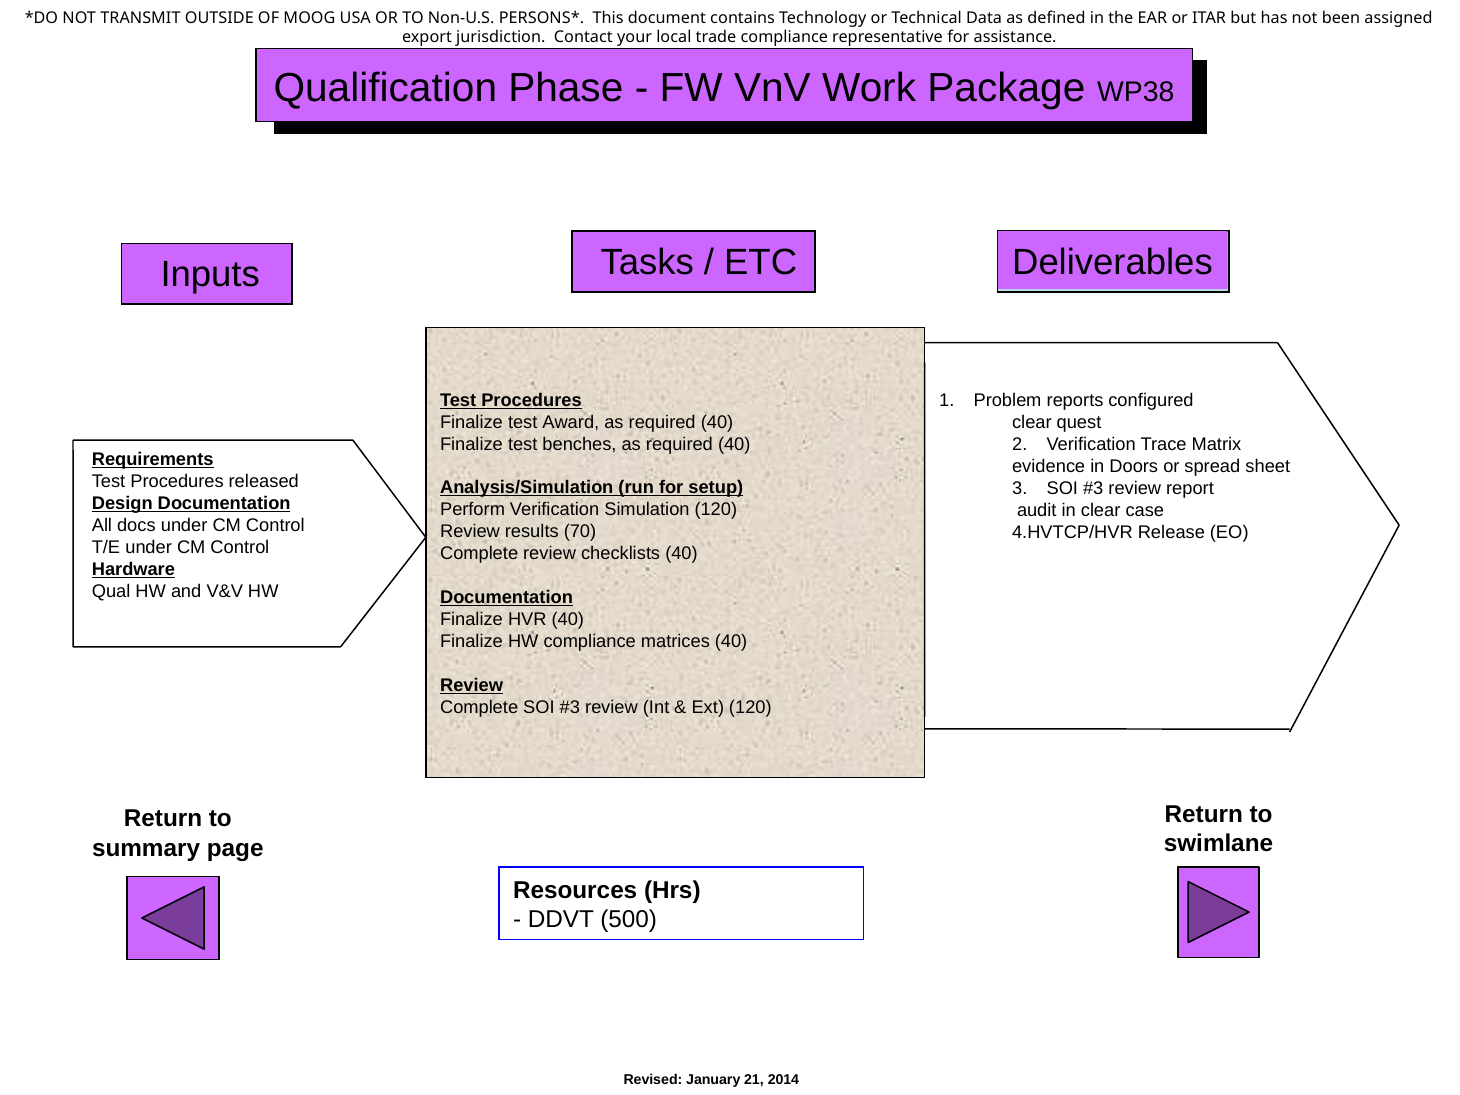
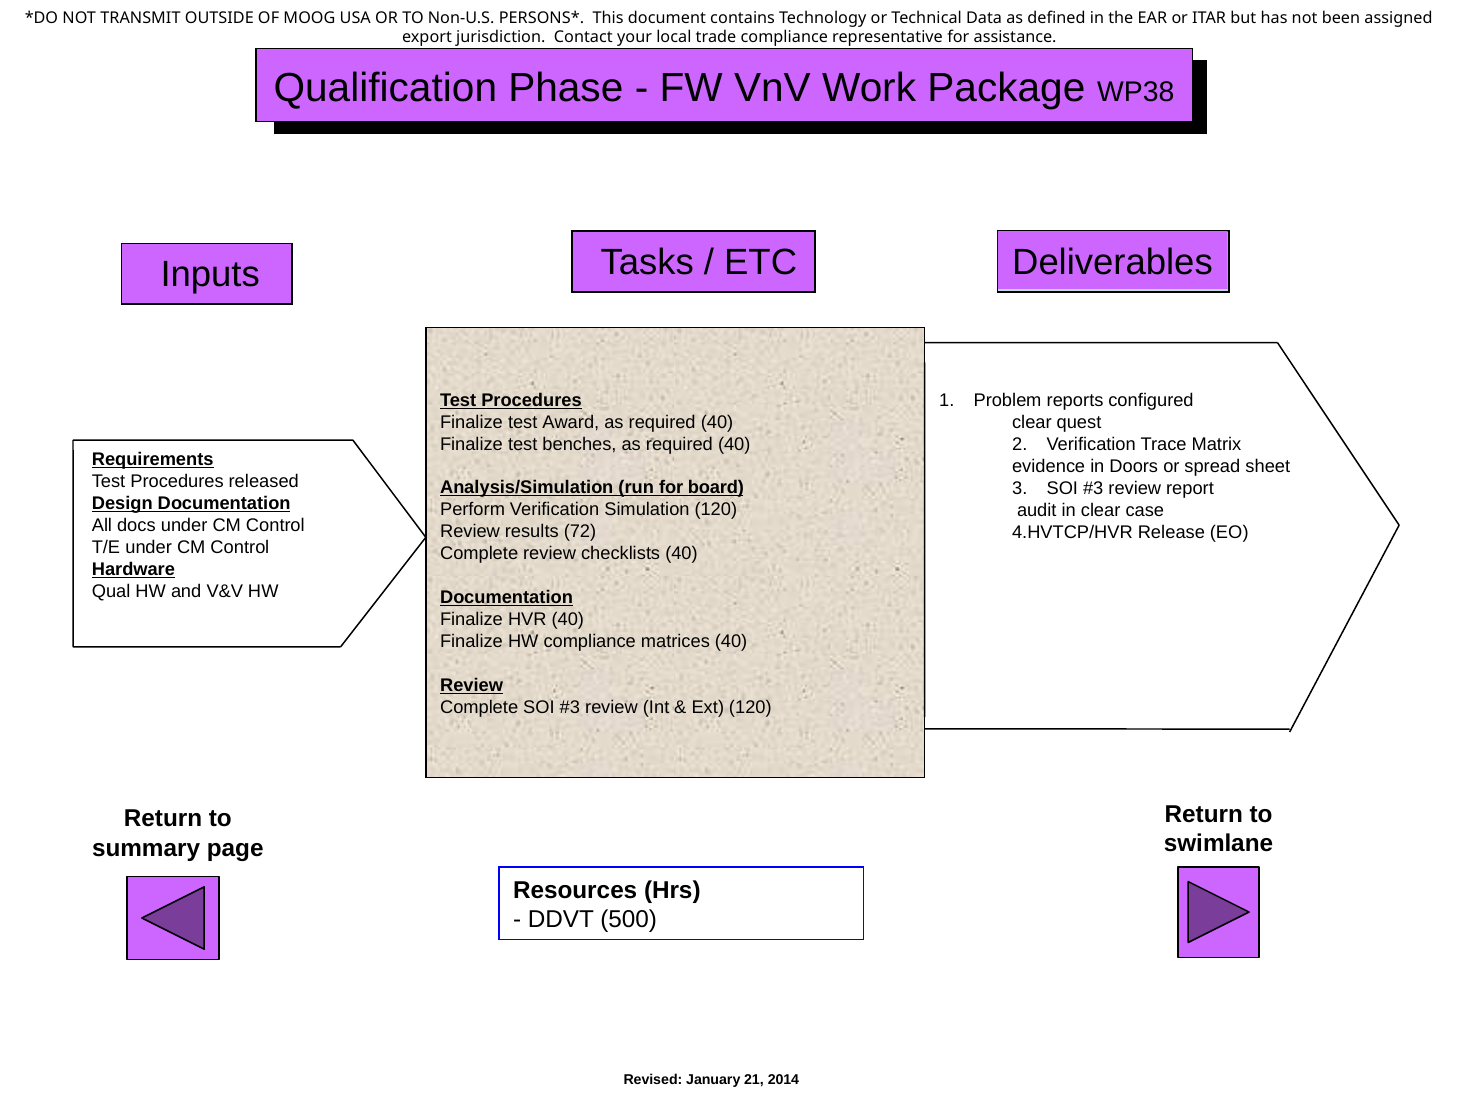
setup: setup -> board
70: 70 -> 72
